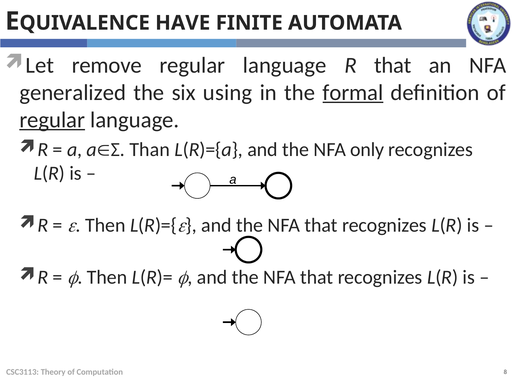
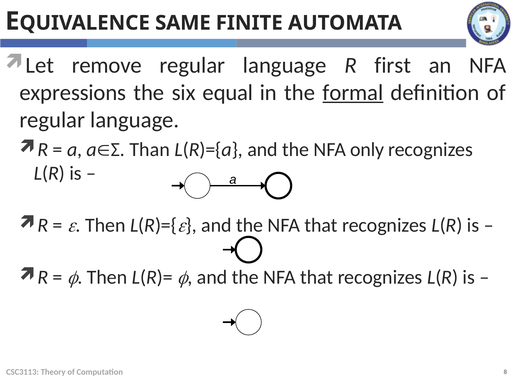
HAVE: HAVE -> SAME
R that: that -> first
generalized: generalized -> expressions
using: using -> equal
regular at (52, 120) underline: present -> none
